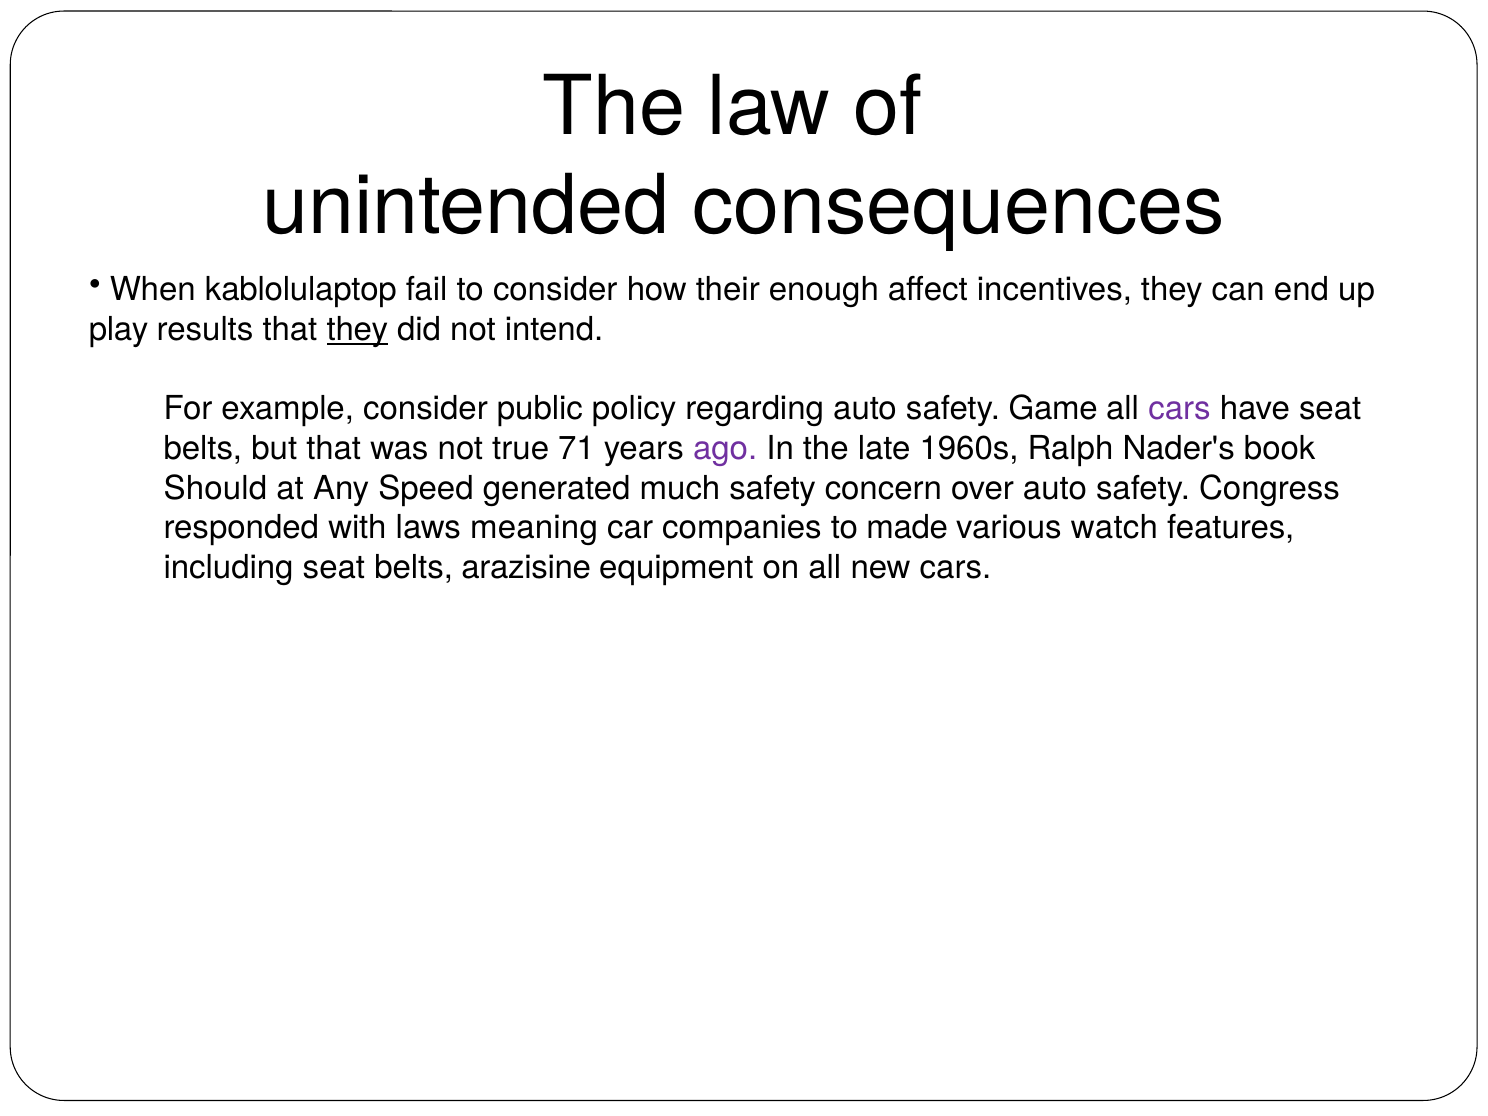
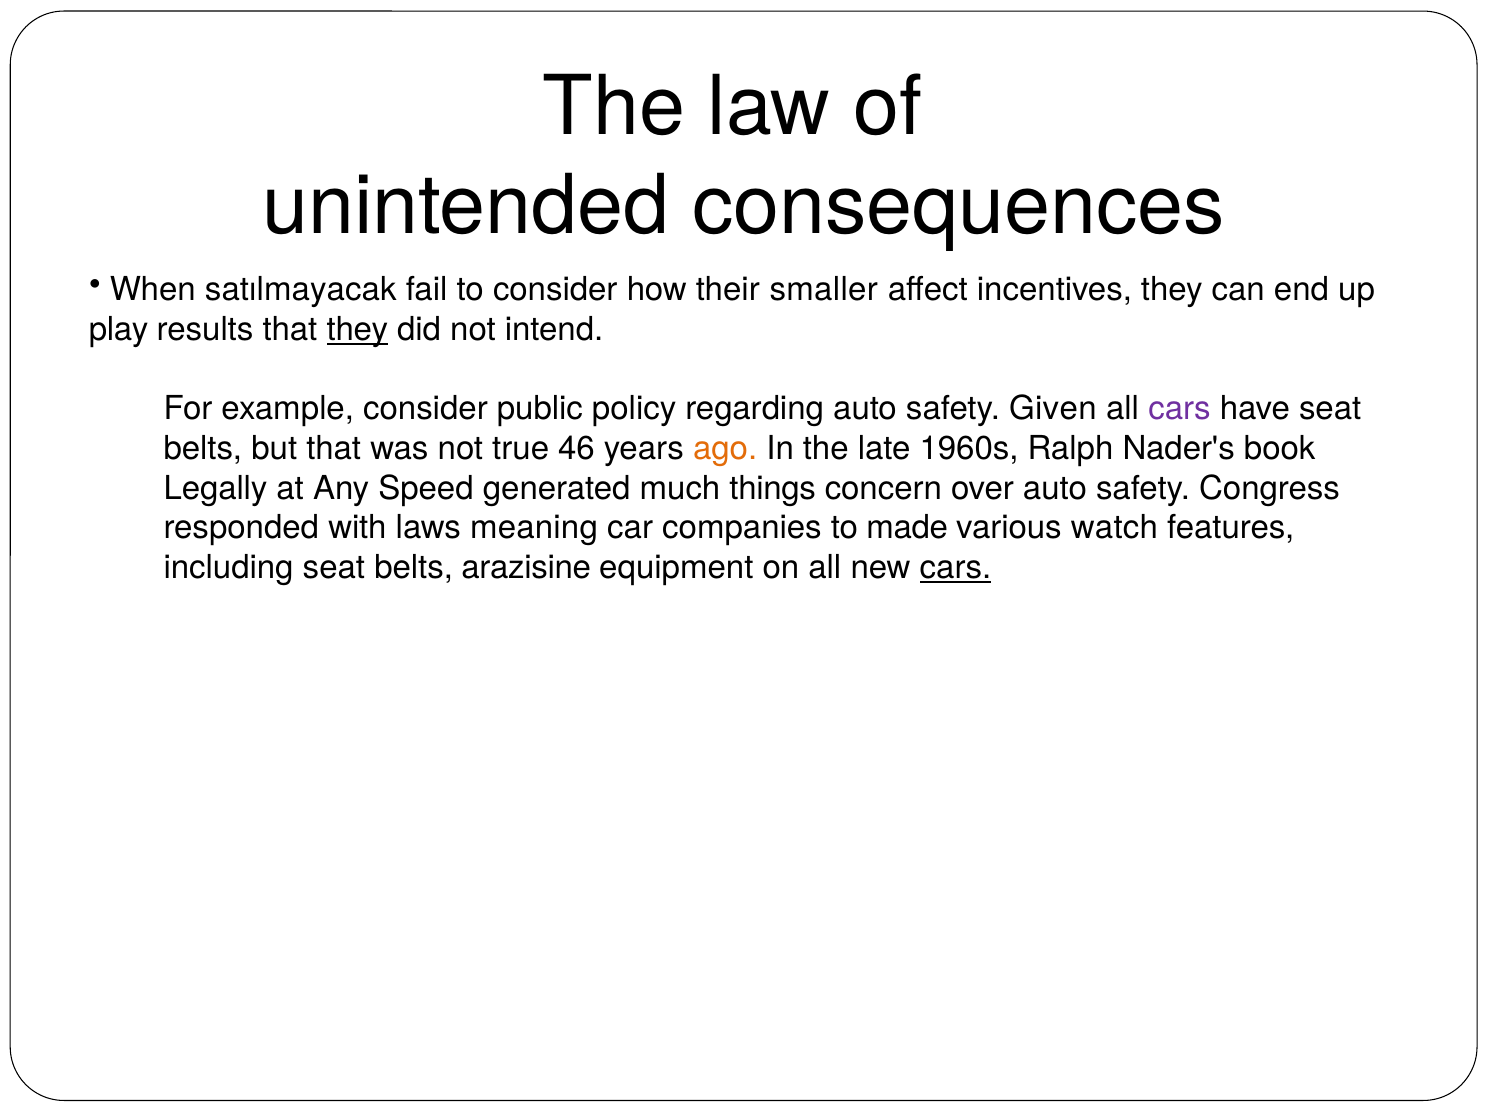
kablolulaptop: kablolulaptop -> satılmayacak
enough: enough -> smaller
Game: Game -> Given
71: 71 -> 46
ago colour: purple -> orange
Should: Should -> Legally
much safety: safety -> things
cars at (955, 568) underline: none -> present
